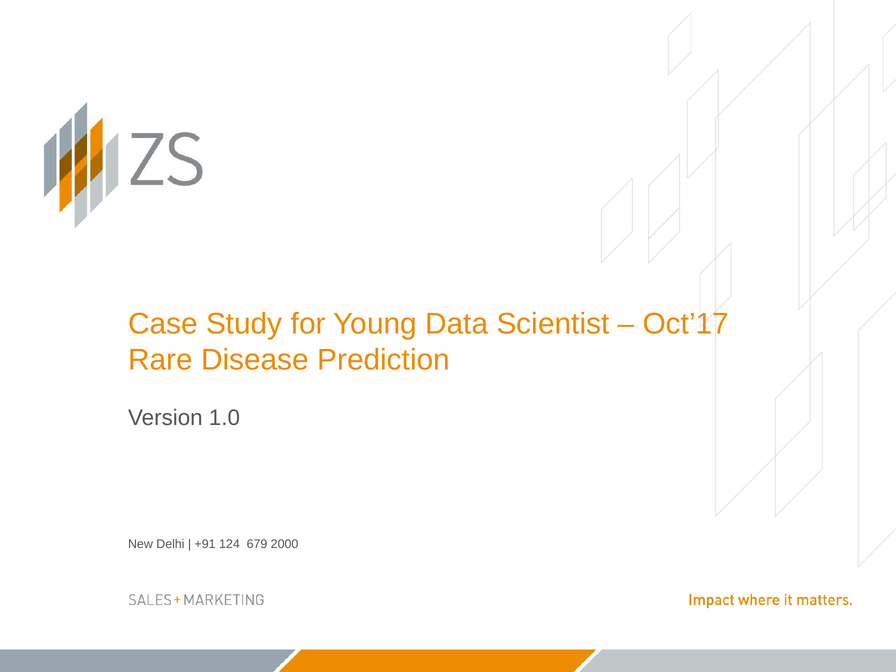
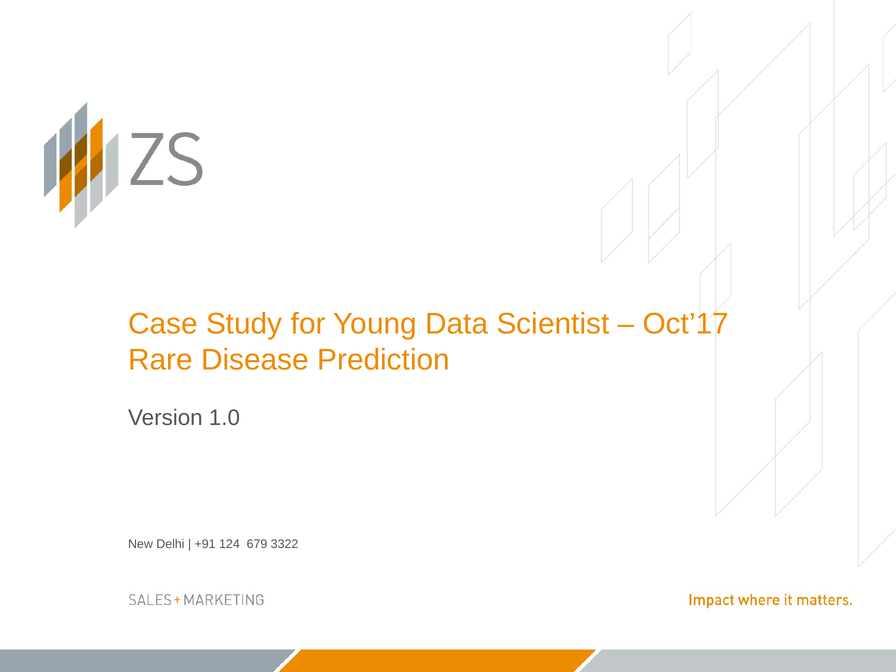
2000: 2000 -> 3322
